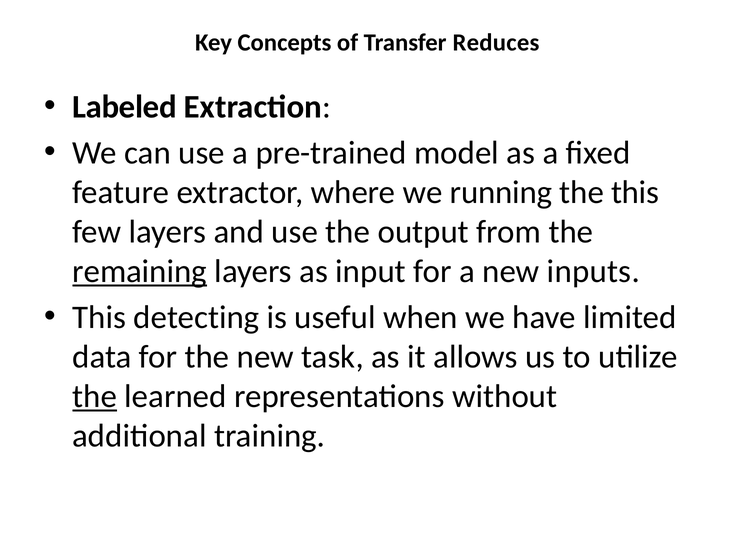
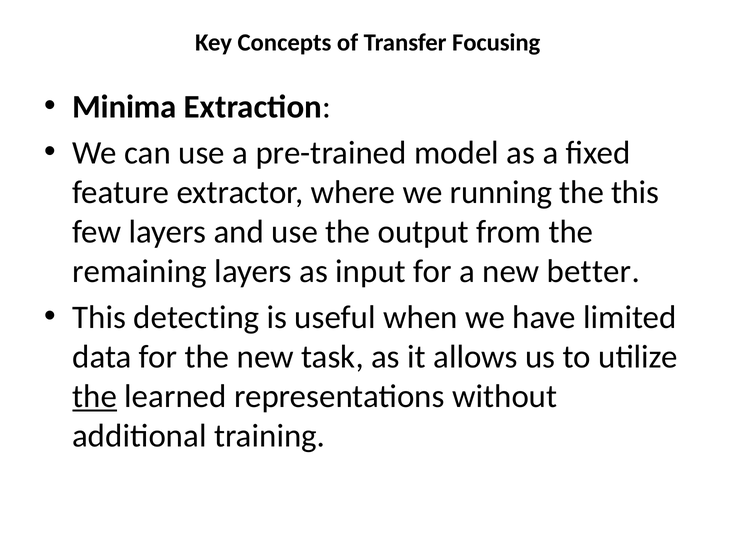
Reduces: Reduces -> Focusing
Labeled: Labeled -> Minima
remaining underline: present -> none
inputs: inputs -> better
